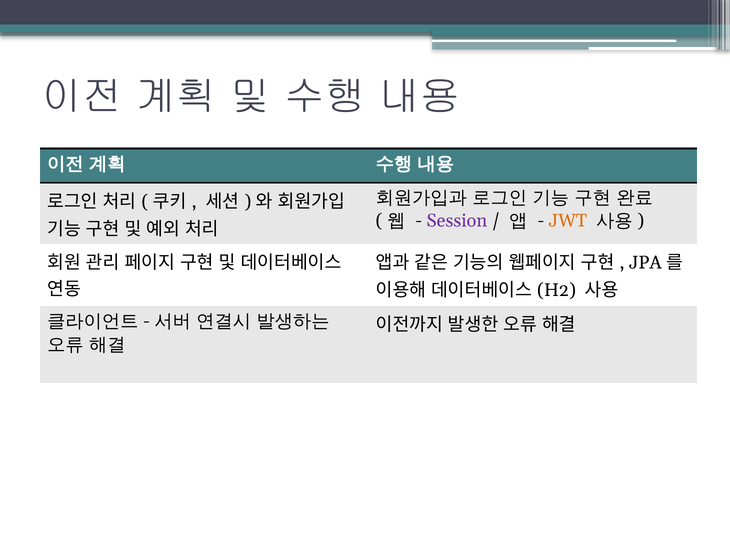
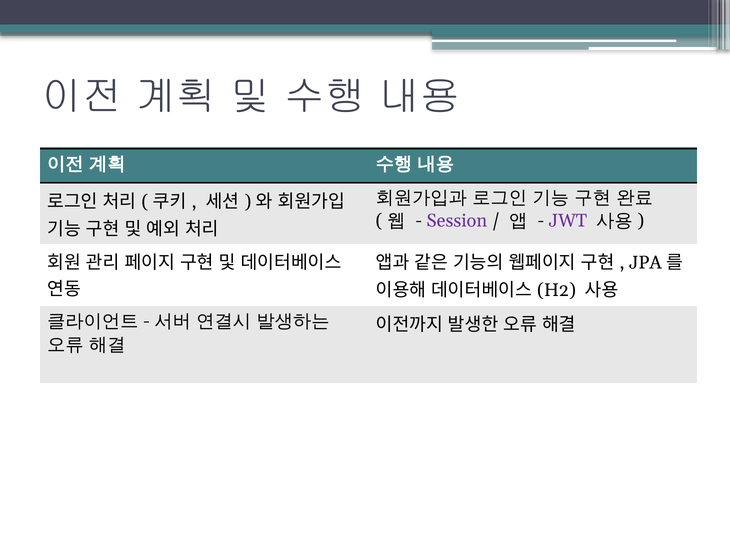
JWT colour: orange -> purple
